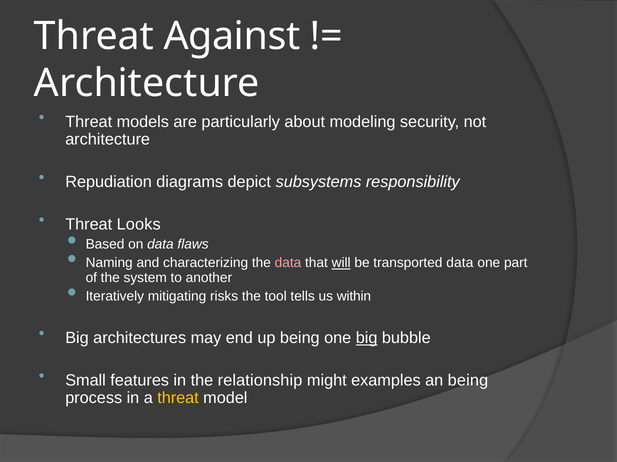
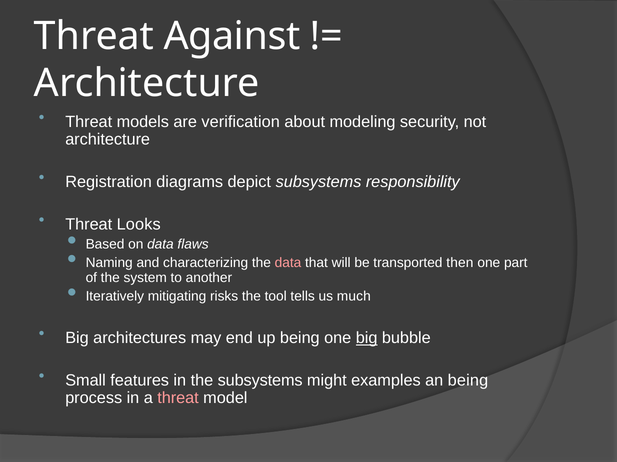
particularly: particularly -> verification
Repudiation: Repudiation -> Registration
will underline: present -> none
transported data: data -> then
within: within -> much
the relationship: relationship -> subsystems
threat at (178, 399) colour: yellow -> pink
